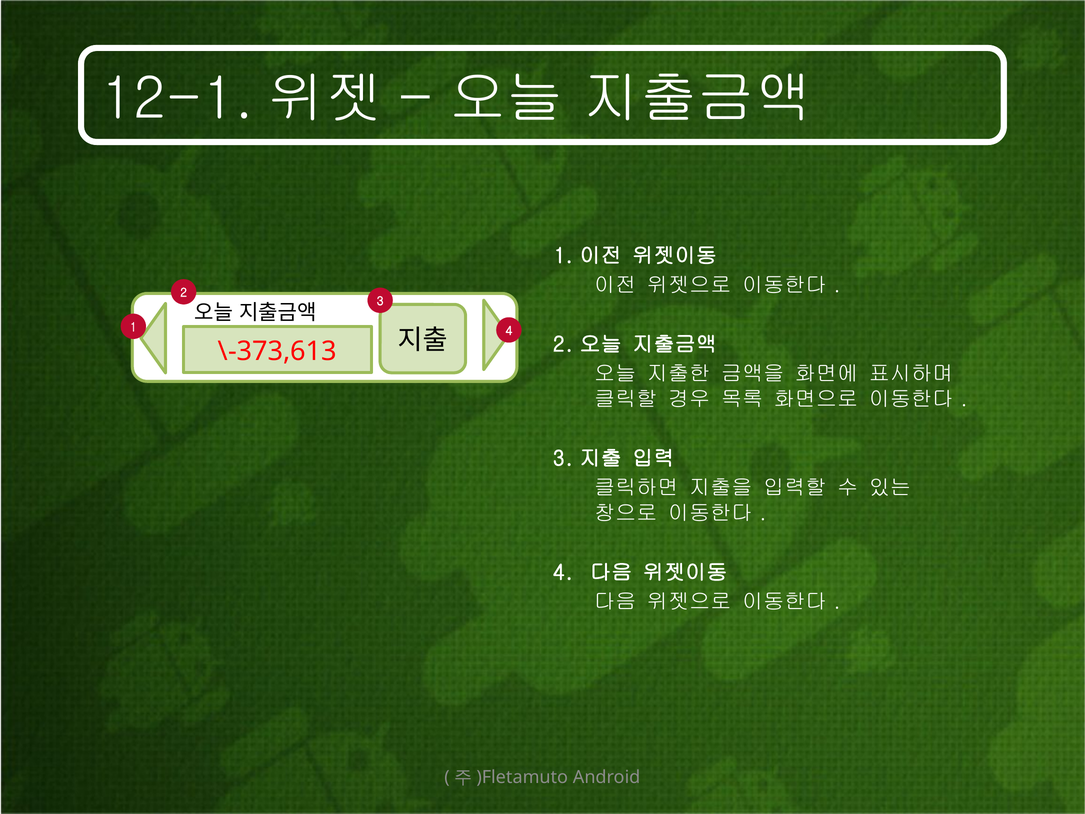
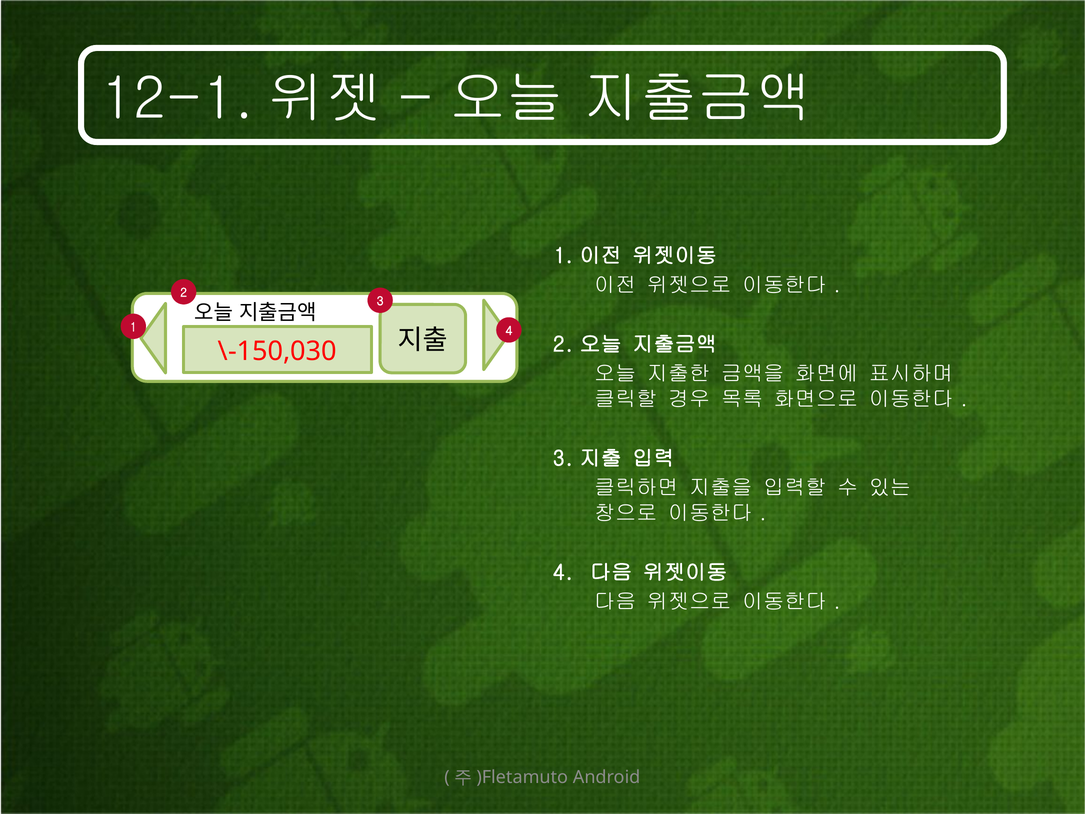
\-373,613: \-373,613 -> \-150,030
